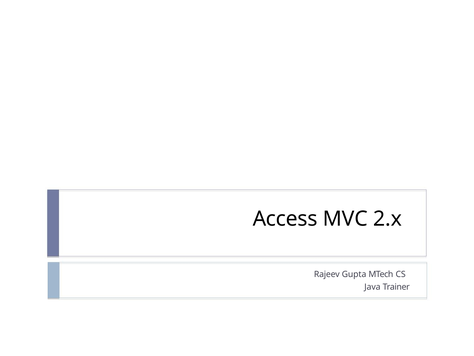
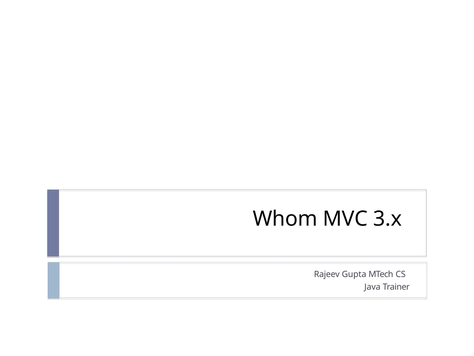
Access: Access -> Whom
2.x: 2.x -> 3.x
